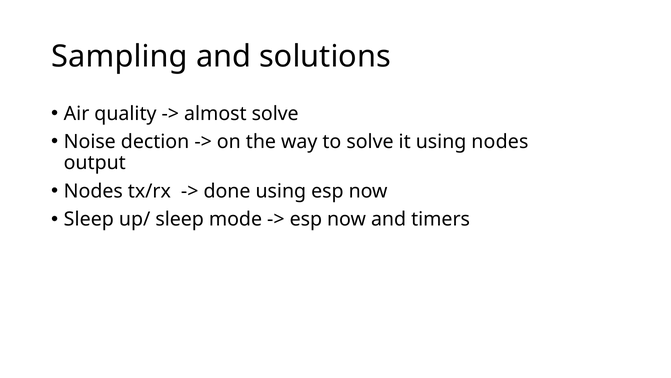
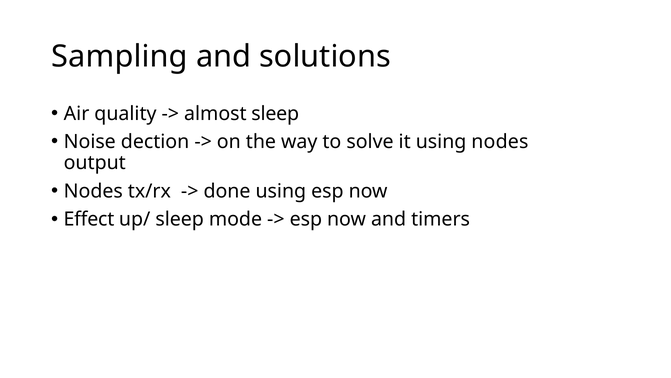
almost solve: solve -> sleep
Sleep at (89, 219): Sleep -> Effect
